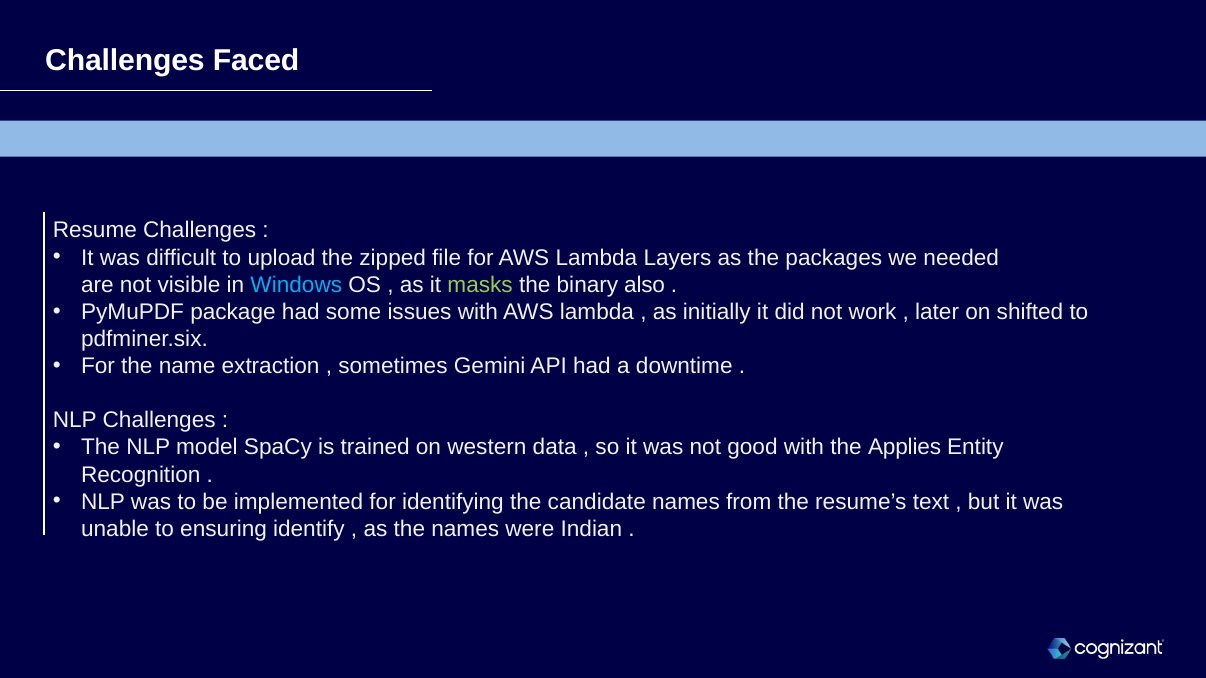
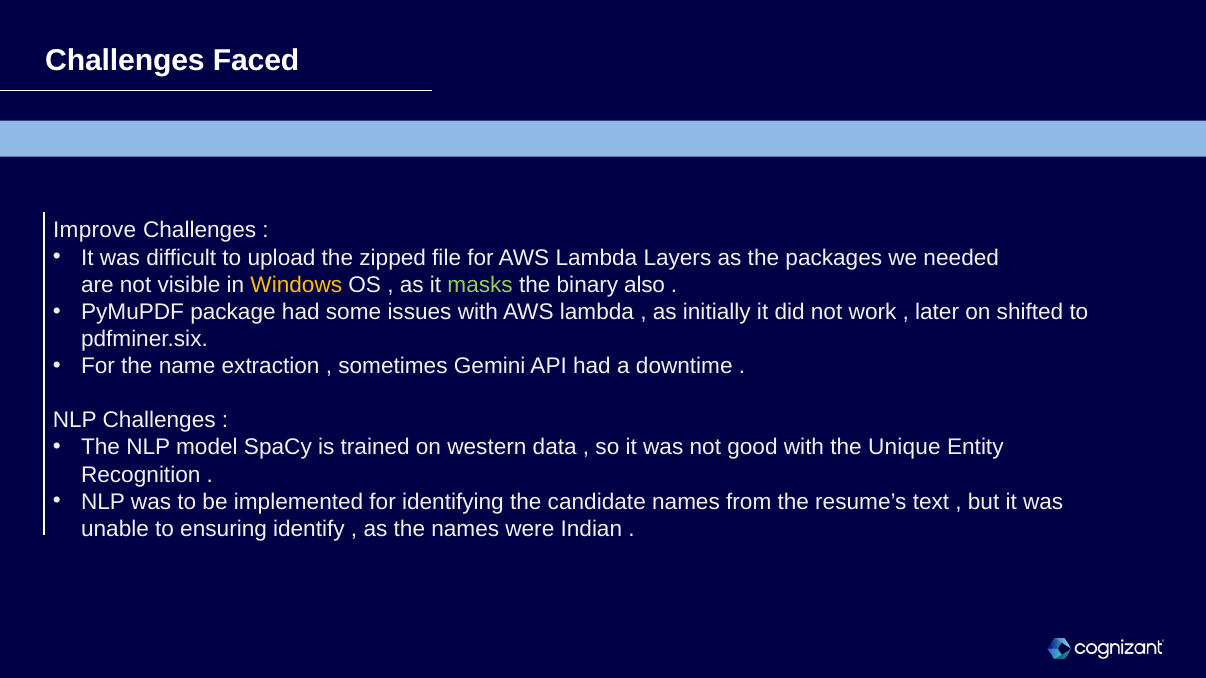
Resume: Resume -> Improve
Windows colour: light blue -> yellow
Applies: Applies -> Unique
